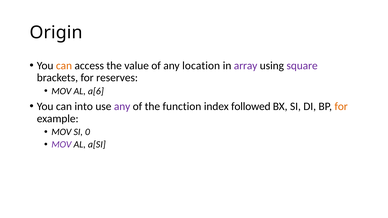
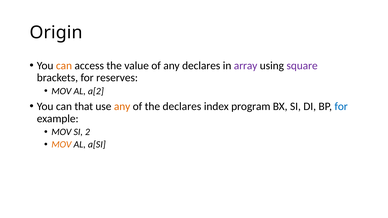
any location: location -> declares
a[6: a[6 -> a[2
into: into -> that
any at (122, 107) colour: purple -> orange
the function: function -> declares
followed: followed -> program
for at (341, 107) colour: orange -> blue
0: 0 -> 2
MOV at (61, 145) colour: purple -> orange
